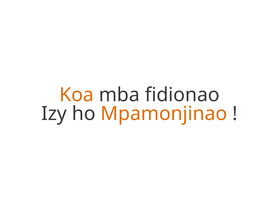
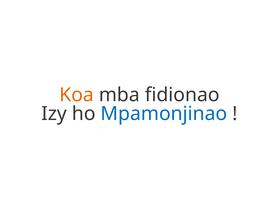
Mpamonjinao colour: orange -> blue
